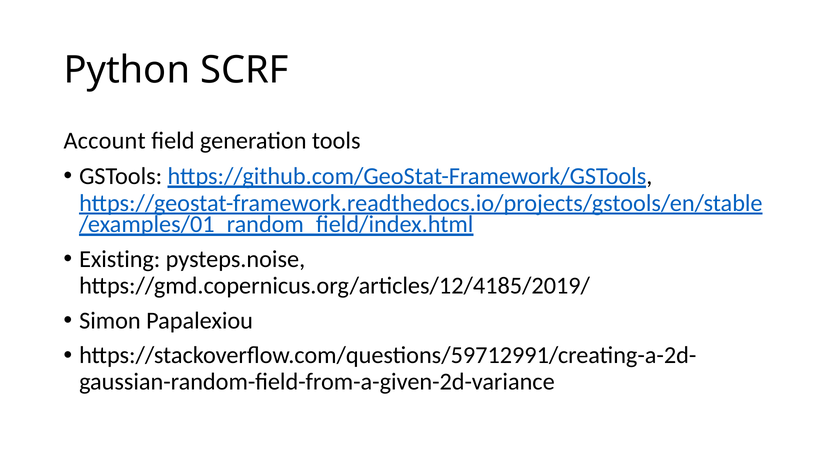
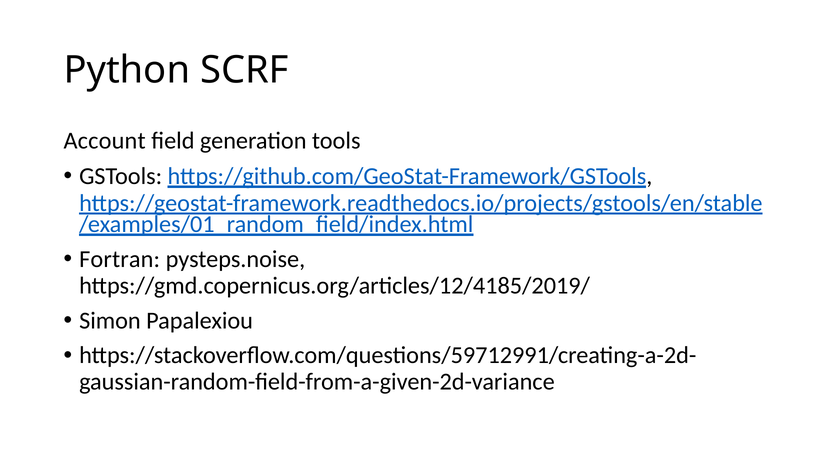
Existing: Existing -> Fortran
